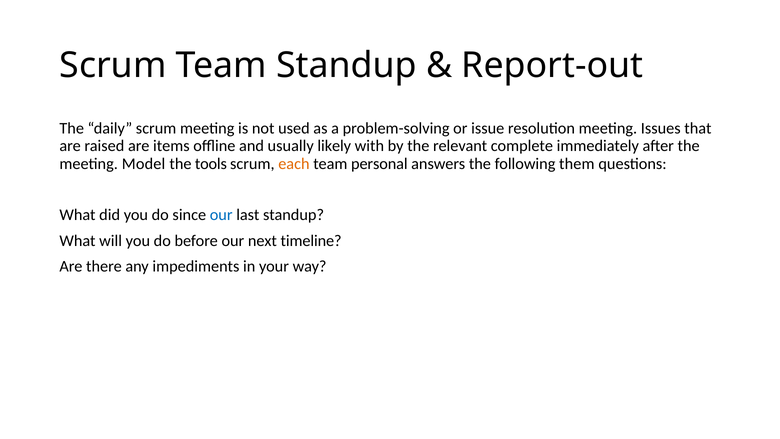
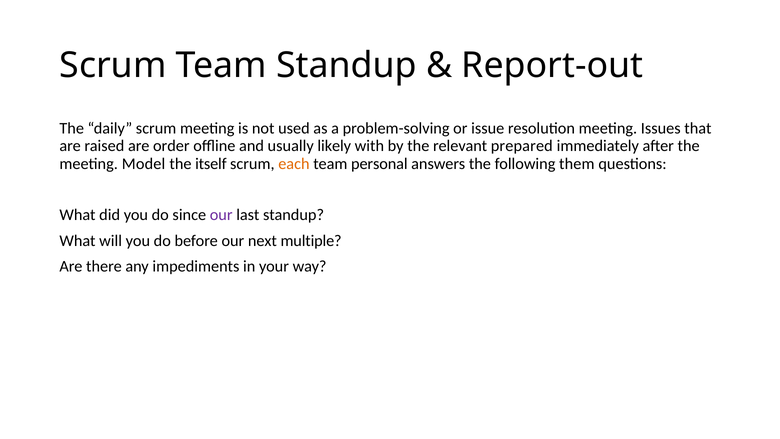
items: items -> order
complete: complete -> prepared
tools: tools -> itself
our at (221, 215) colour: blue -> purple
timeline: timeline -> multiple
